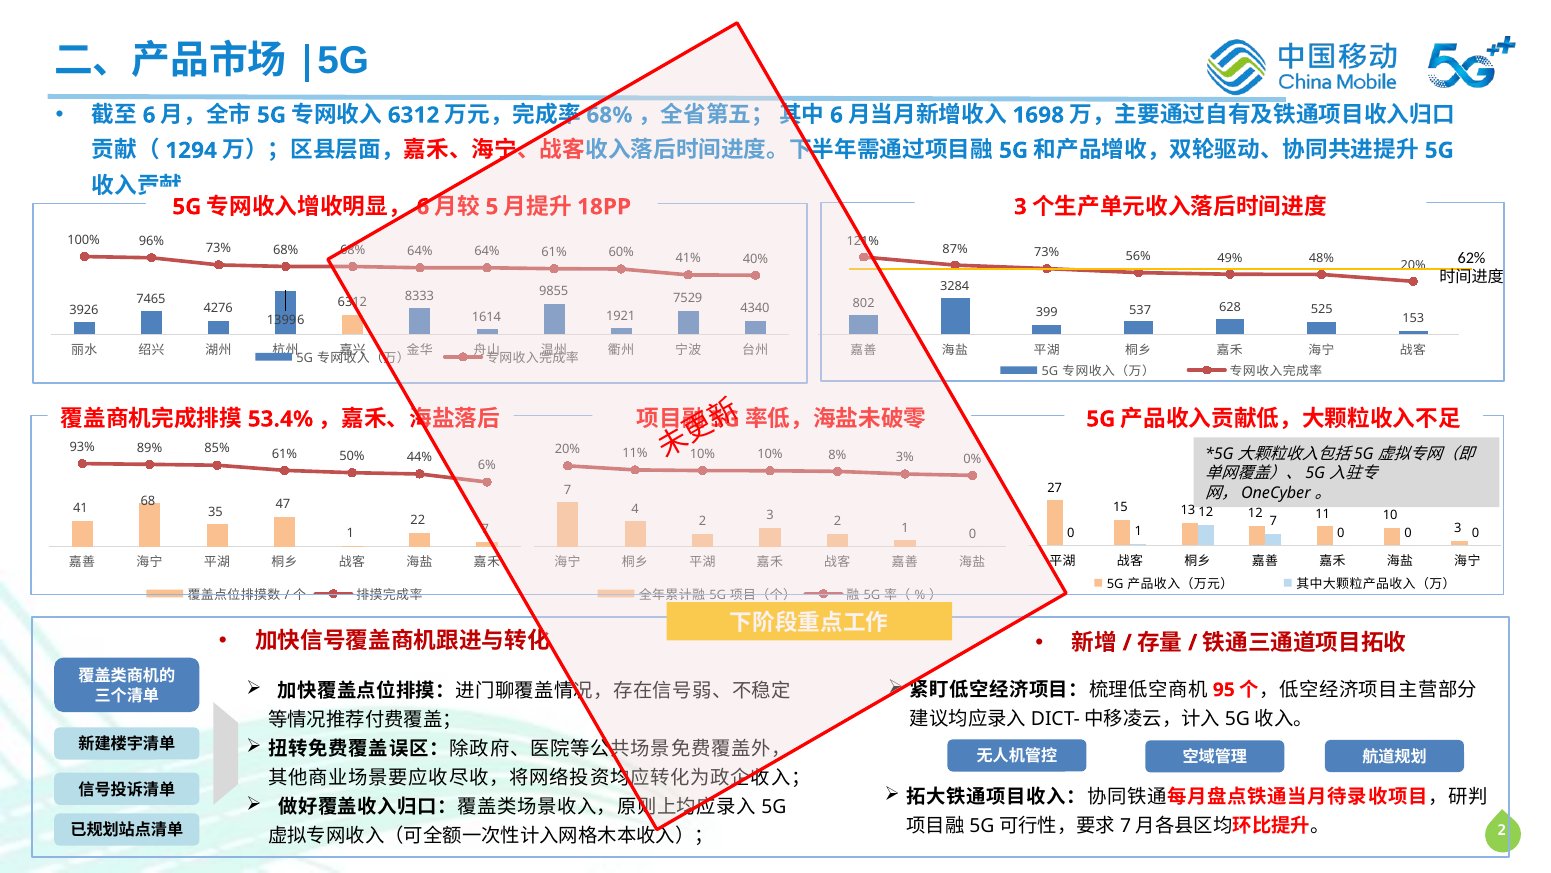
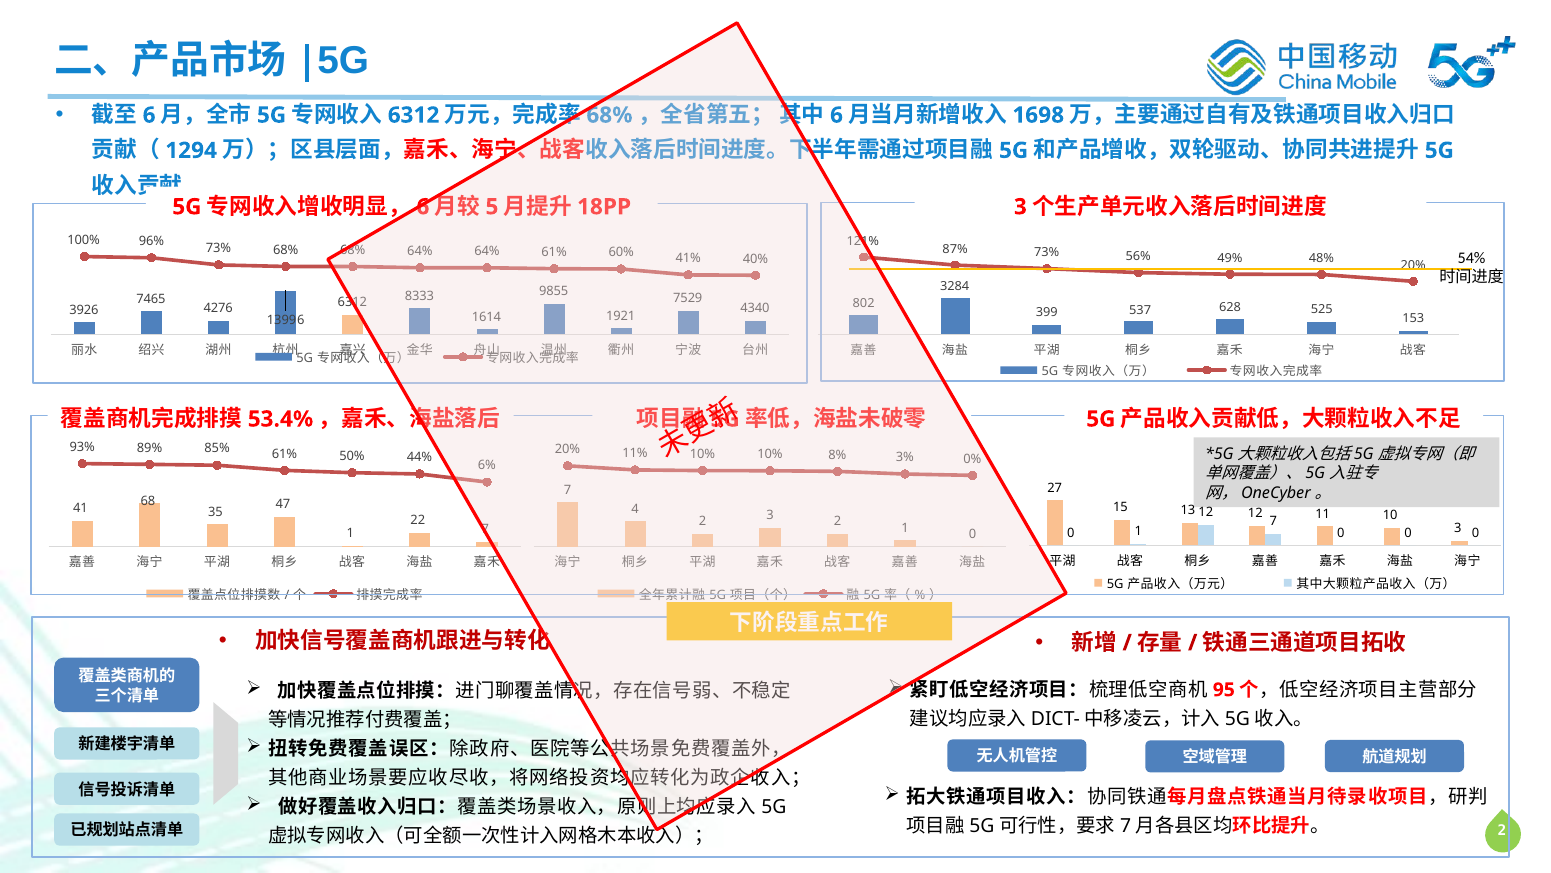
62%: 62% -> 54%
